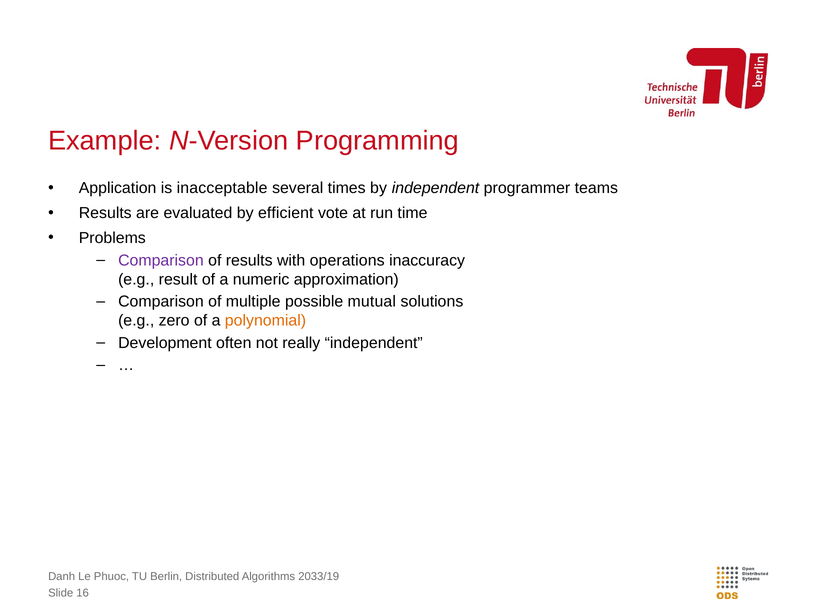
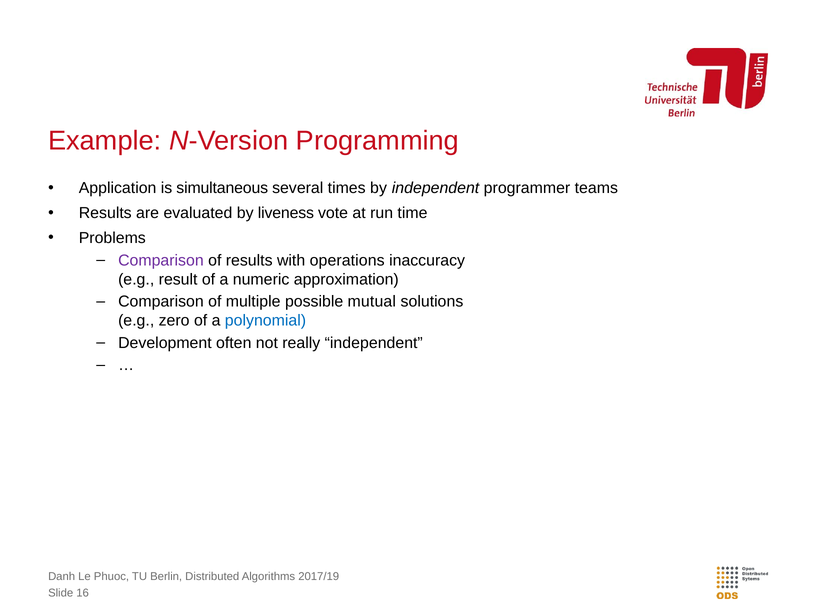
inacceptable: inacceptable -> simultaneous
efficient: efficient -> liveness
polynomial colour: orange -> blue
2033/19: 2033/19 -> 2017/19
